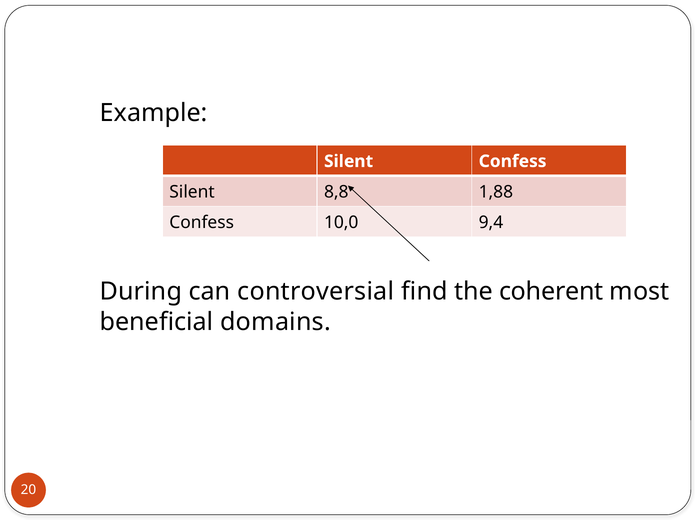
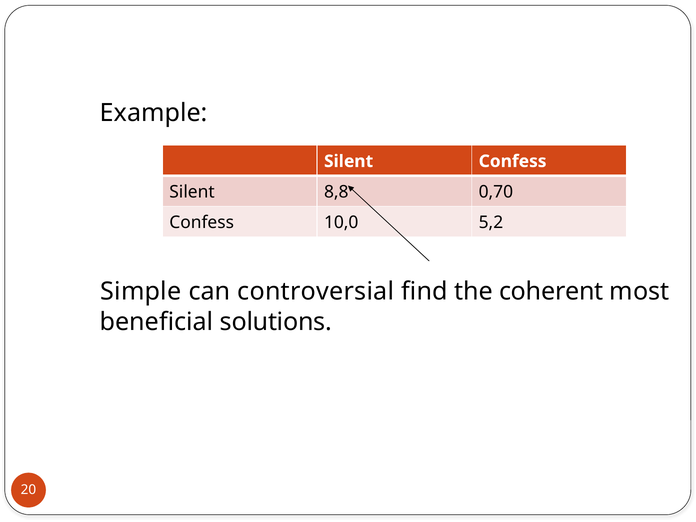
1,88: 1,88 -> 0,70
9,4: 9,4 -> 5,2
During: During -> Simple
domains: domains -> solutions
